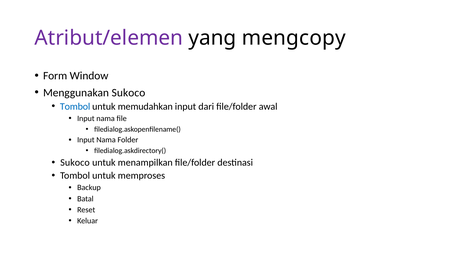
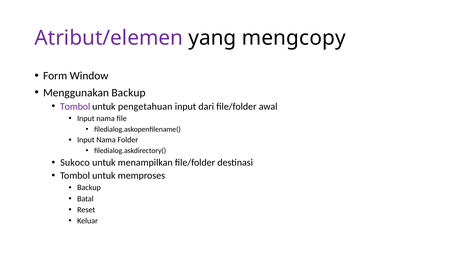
Menggunakan Sukoco: Sukoco -> Backup
Tombol at (75, 107) colour: blue -> purple
memudahkan: memudahkan -> pengetahuan
